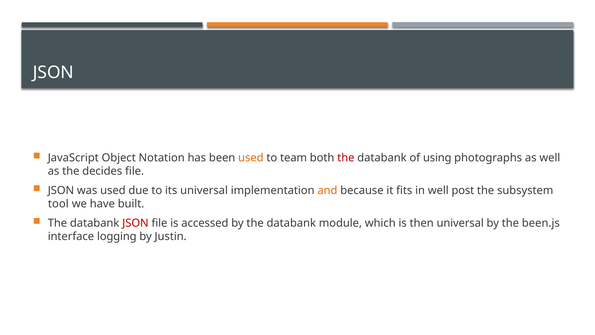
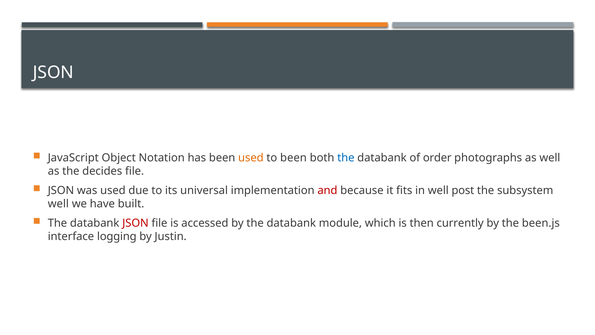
to team: team -> been
the at (346, 158) colour: red -> blue
using: using -> order
and colour: orange -> red
tool at (58, 204): tool -> well
then universal: universal -> currently
